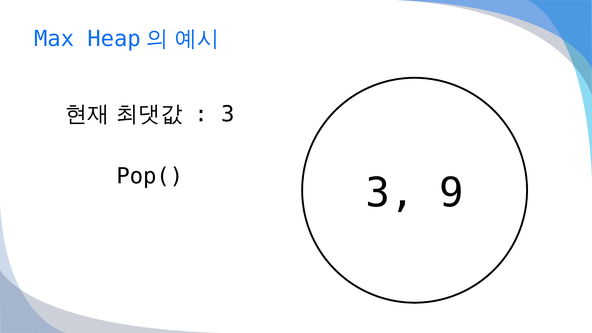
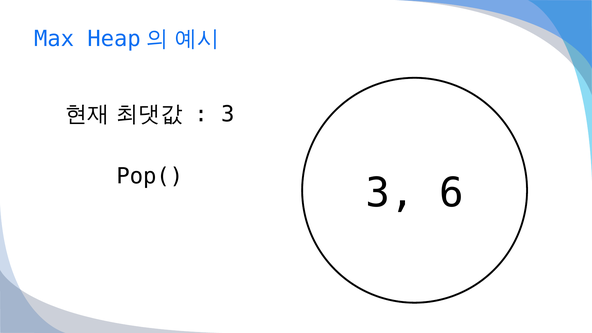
9: 9 -> 6
